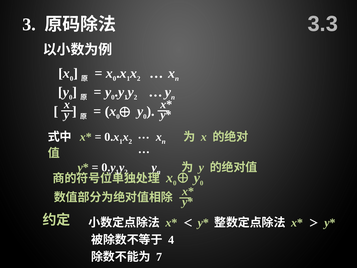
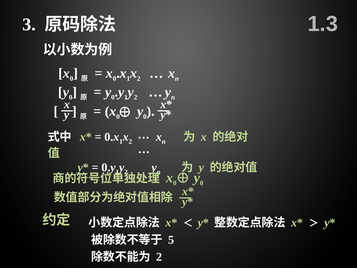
3.3: 3.3 -> 1.3
4: 4 -> 5
7 at (159, 257): 7 -> 2
